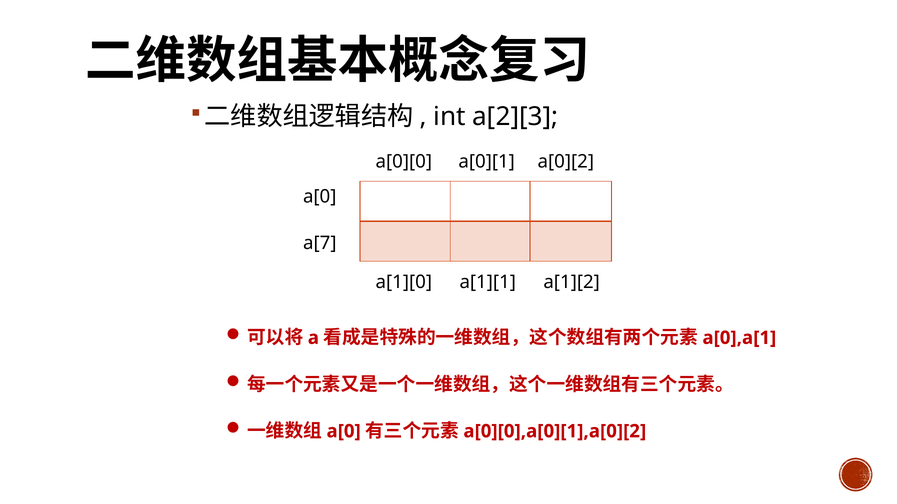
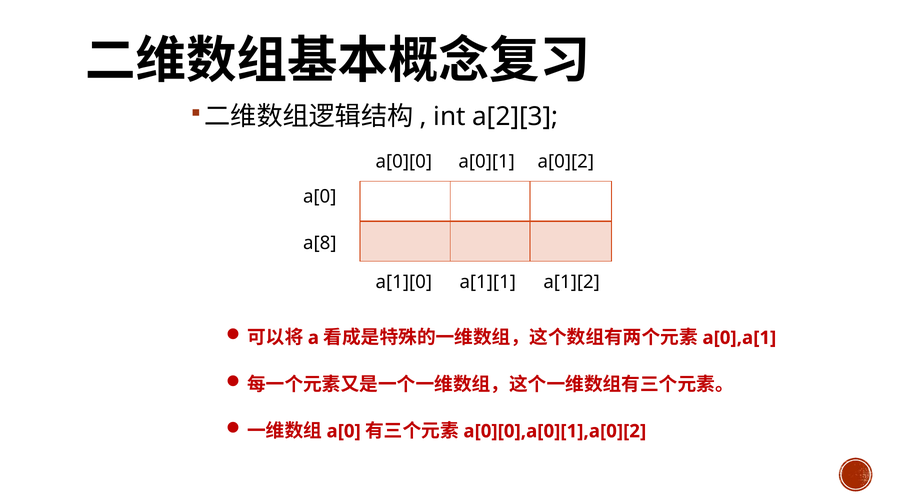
a[7: a[7 -> a[8
